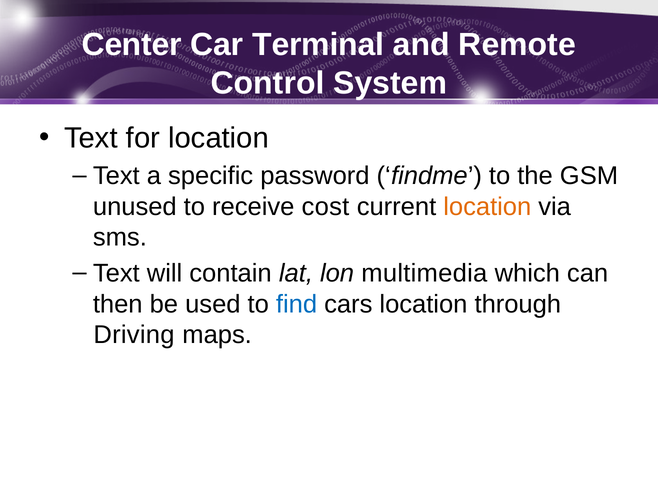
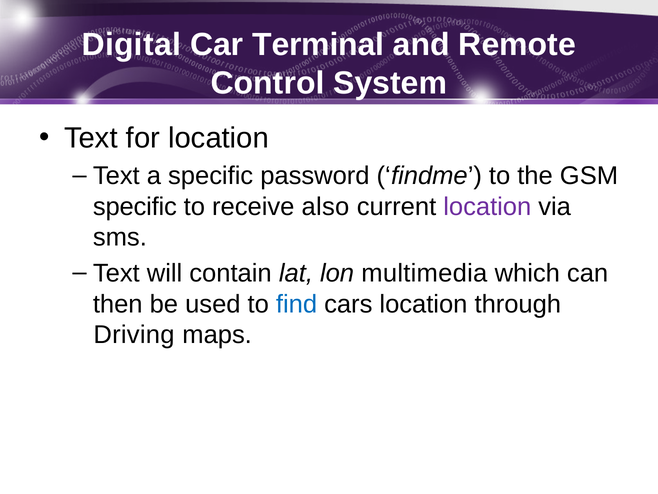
Center: Center -> Digital
unused at (135, 207): unused -> specific
cost: cost -> also
location at (487, 207) colour: orange -> purple
